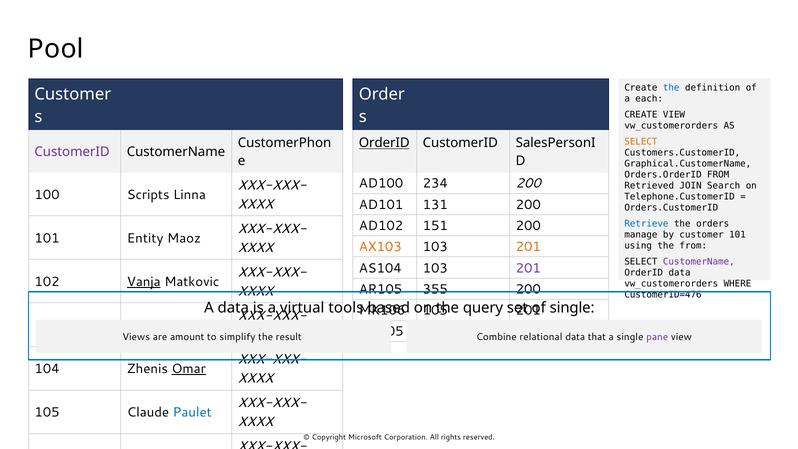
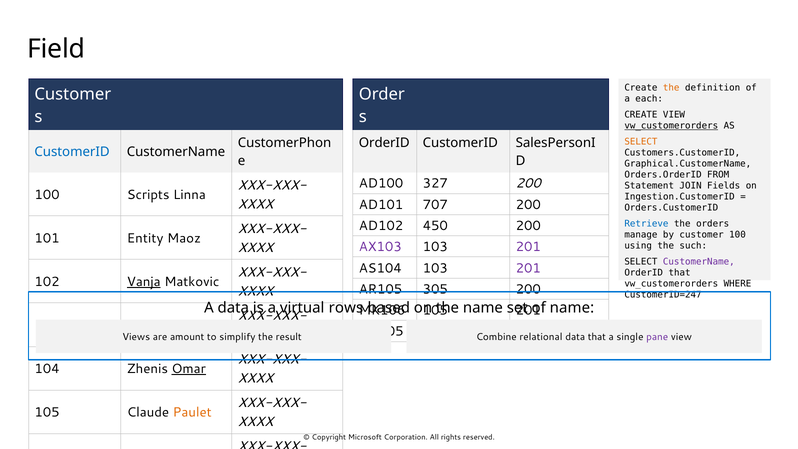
Pool: Pool -> Field
the at (671, 88) colour: blue -> orange
vw_customerorders at (671, 126) underline: none -> present
OrderID at (384, 143) underline: present -> none
CustomerID at (72, 152) colour: purple -> blue
234: 234 -> 327
Retrieved: Retrieved -> Statement
Search: Search -> Fields
Telephone.CustomerID: Telephone.CustomerID -> Ingestion.CustomerID
131: 131 -> 707
151: 151 -> 450
customer 101: 101 -> 100
the from: from -> such
AX103 colour: orange -> purple
201 at (528, 247) colour: orange -> purple
OrderID data: data -> that
355: 355 -> 305
CustomerID=476: CustomerID=476 -> CustomerID=247
tools: tools -> rows
query at (483, 308): query -> name
single at (572, 308): single -> name
Paulet colour: blue -> orange
